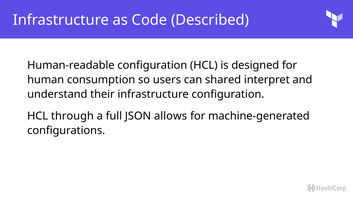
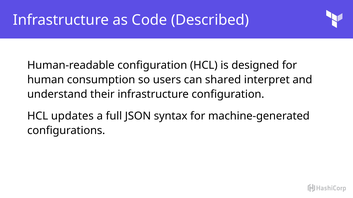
through: through -> updates
allows: allows -> syntax
